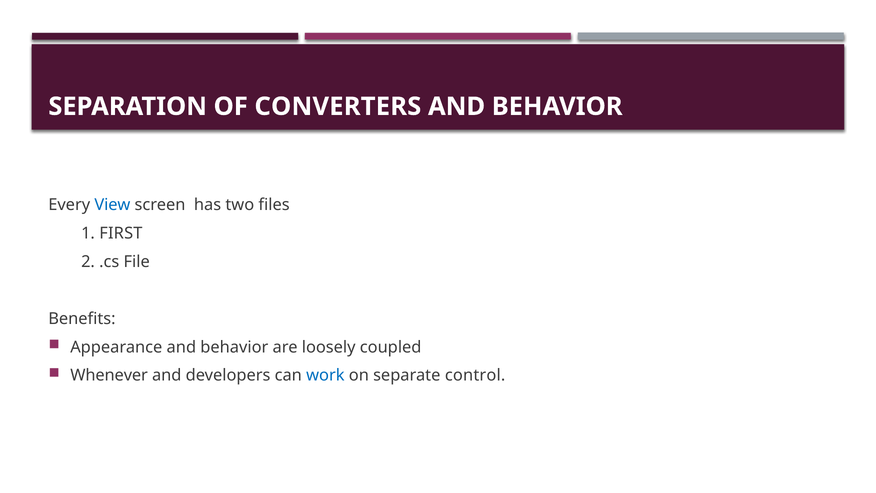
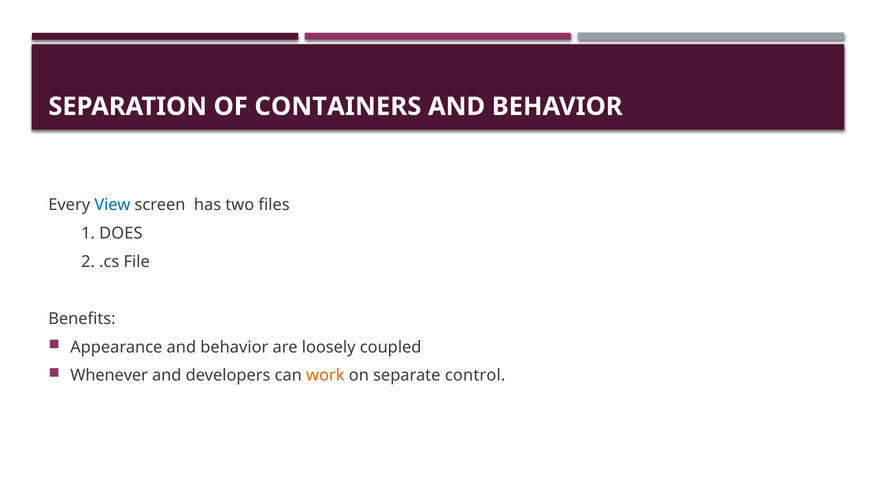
CONVERTERS: CONVERTERS -> CONTAINERS
FIRST: FIRST -> DOES
work colour: blue -> orange
